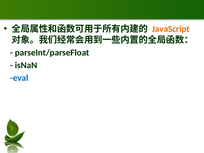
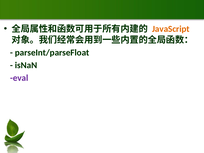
eval colour: blue -> purple
